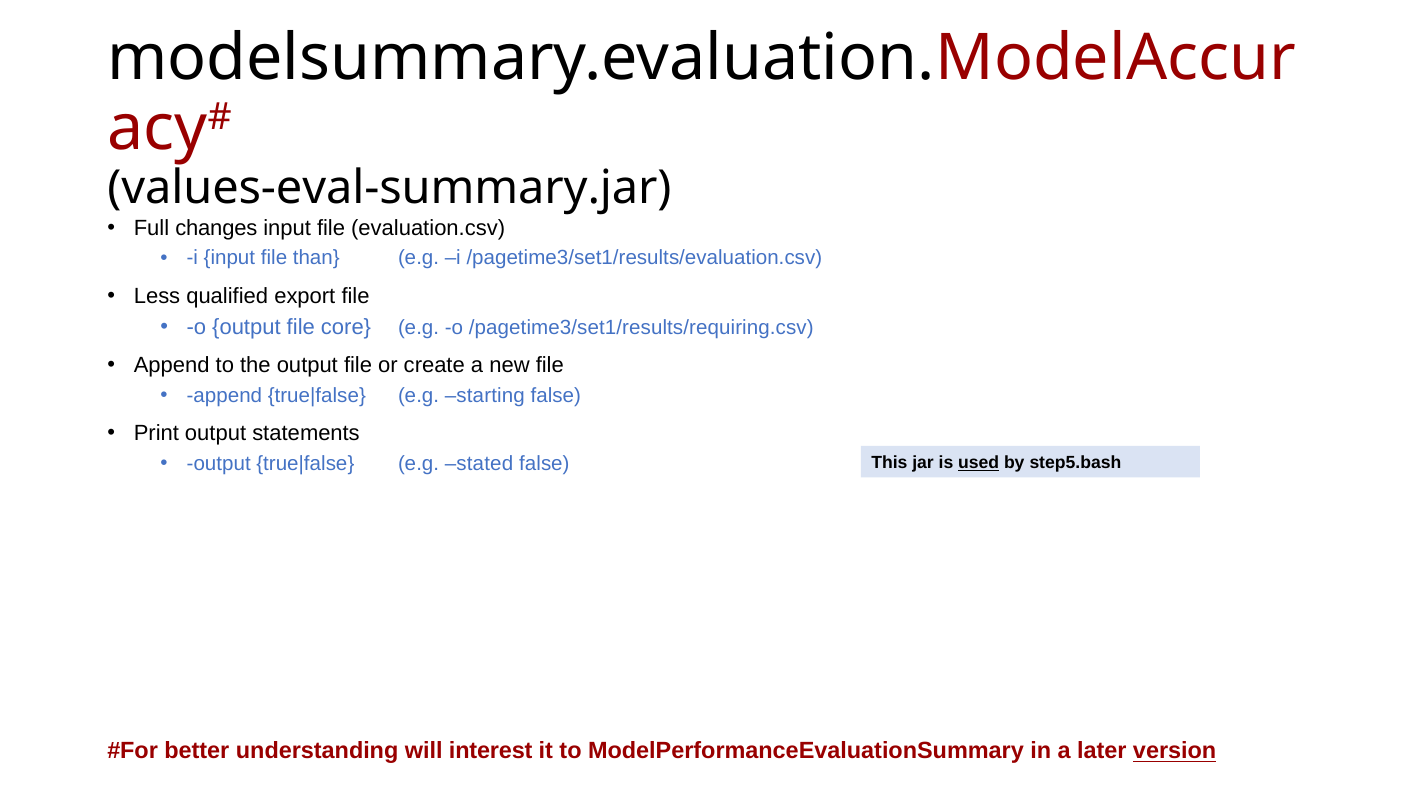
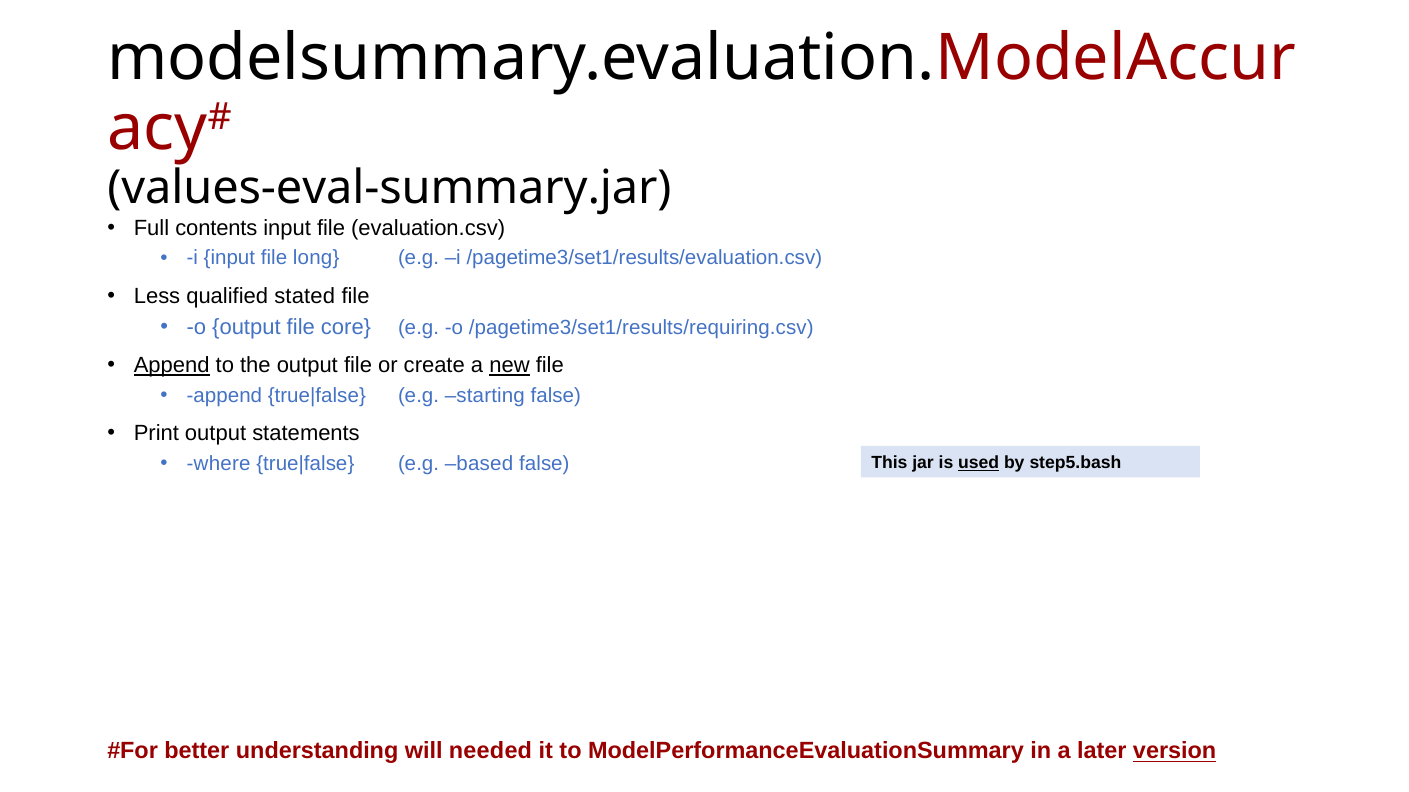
changes: changes -> contents
than: than -> long
export: export -> stated
Append at (172, 366) underline: none -> present
new underline: none -> present
output at (219, 464): output -> where
stated: stated -> based
interest: interest -> needed
